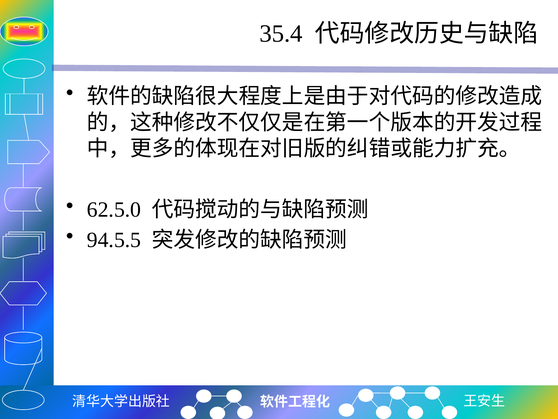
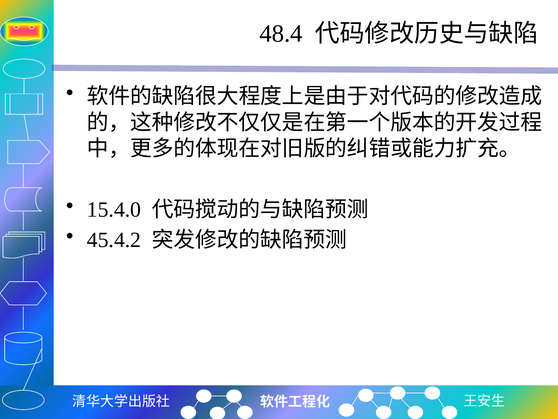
35.4: 35.4 -> 48.4
62.5.0: 62.5.0 -> 15.4.0
94.5.5: 94.5.5 -> 45.4.2
